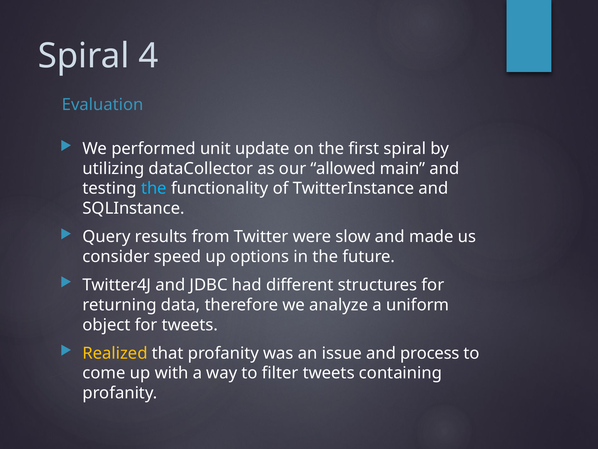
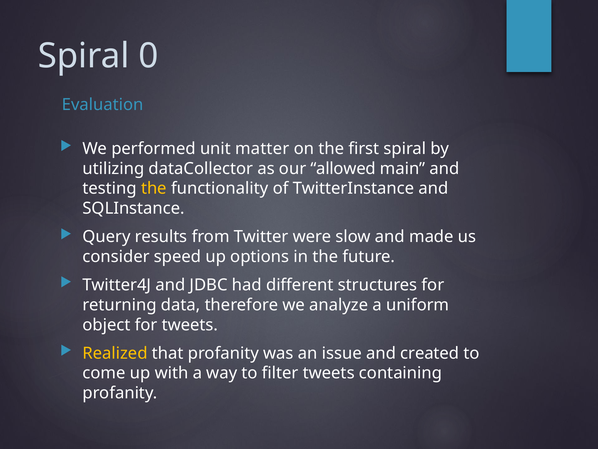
4: 4 -> 0
update: update -> matter
the at (154, 188) colour: light blue -> yellow
process: process -> created
